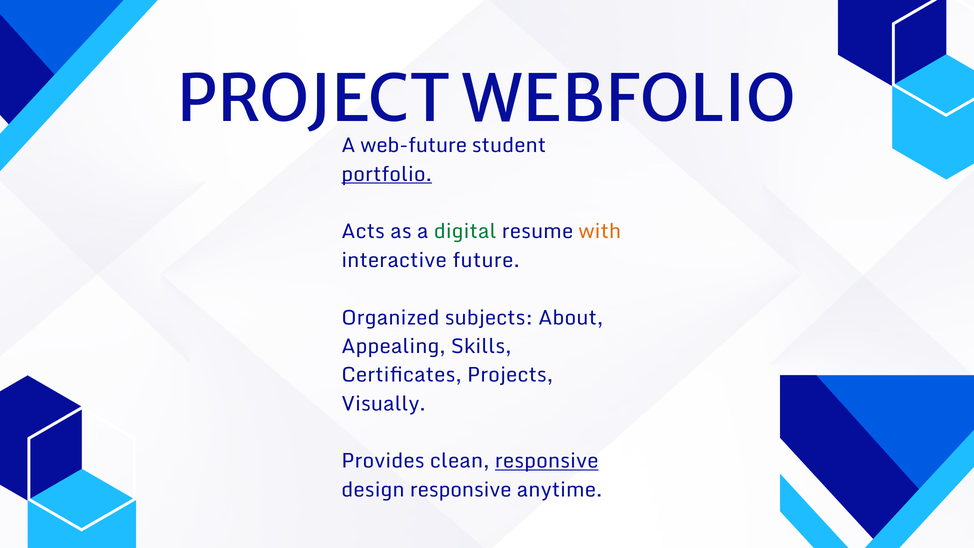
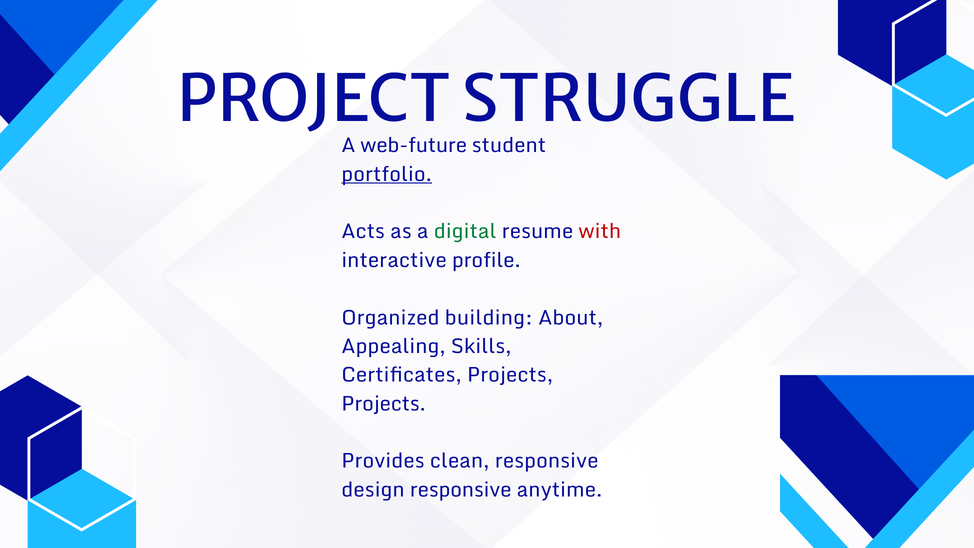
WEBFOLIO: WEBFOLIO -> STRUGGLE
with colour: orange -> red
future: future -> profile
subjects: subjects -> building
Visually at (384, 404): Visually -> Projects
responsive at (547, 461) underline: present -> none
